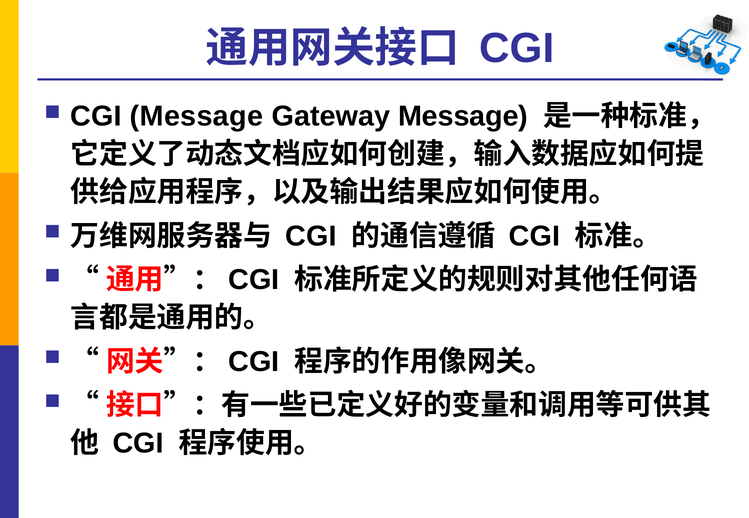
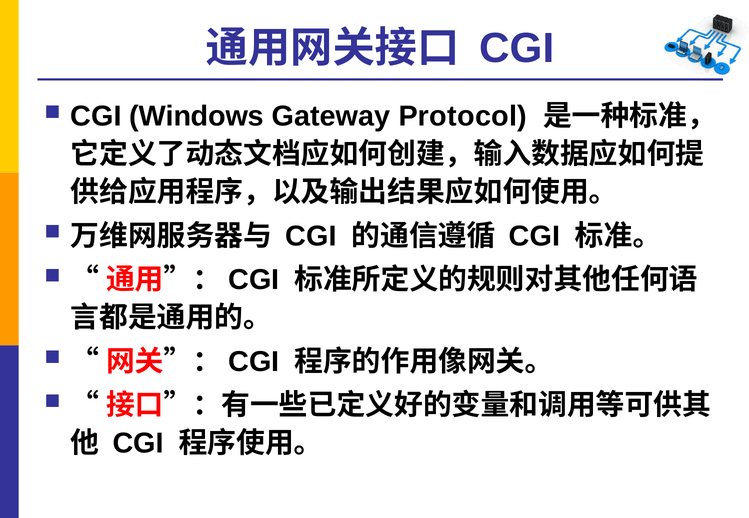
CGI Message: Message -> Windows
Gateway Message: Message -> Protocol
